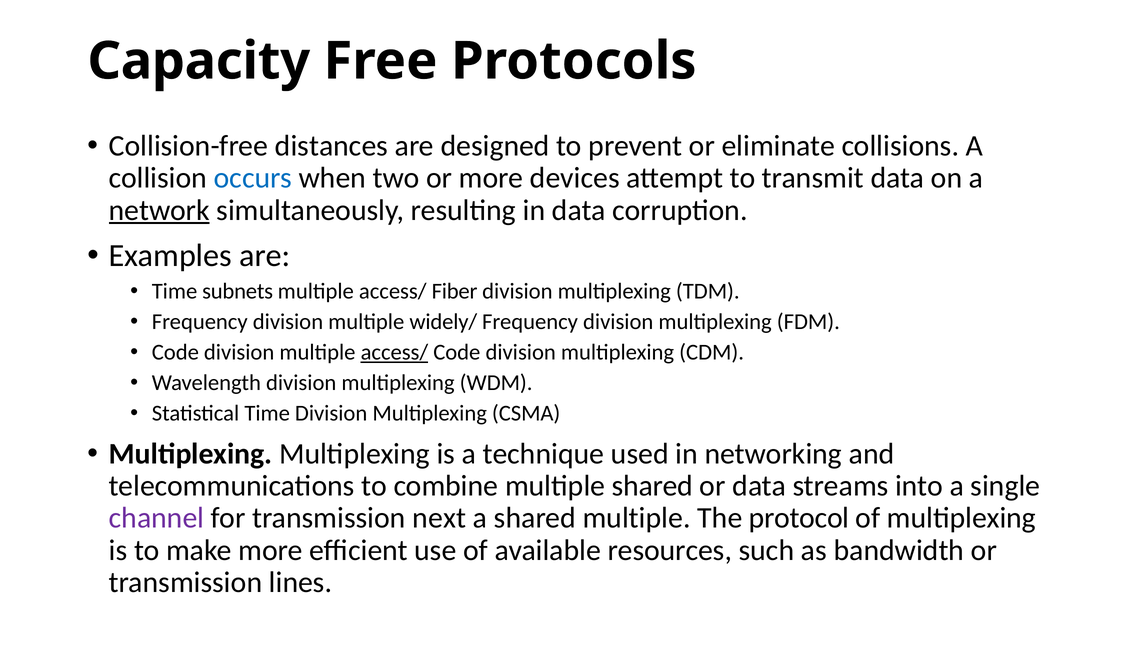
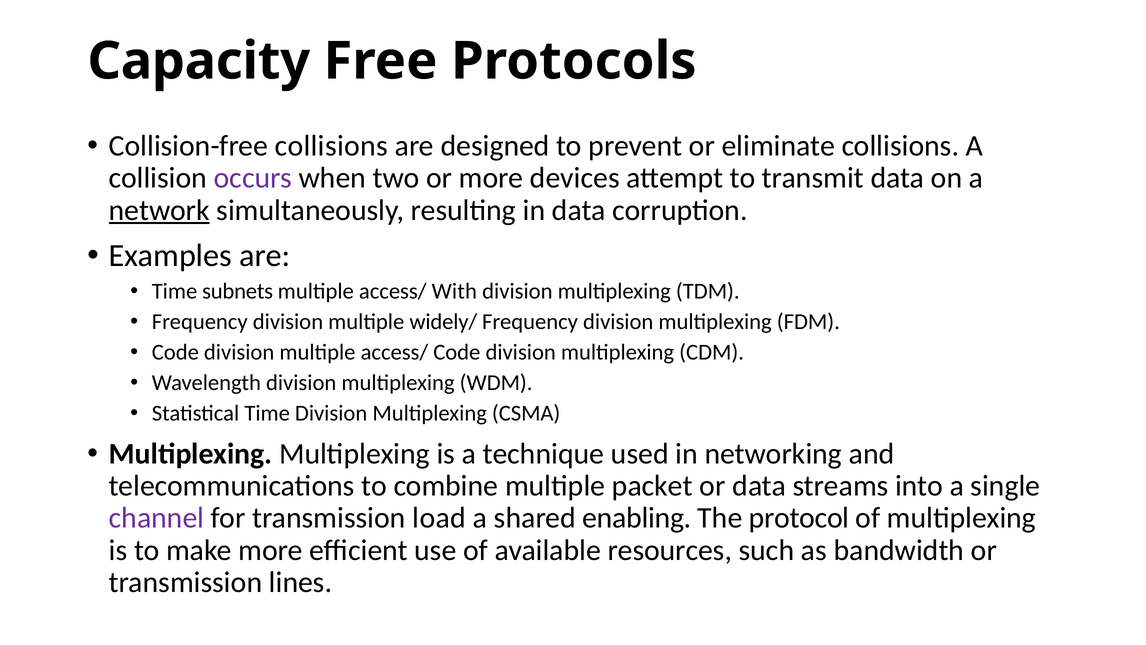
Collision-free distances: distances -> collisions
occurs colour: blue -> purple
Fiber: Fiber -> With
access/ at (394, 352) underline: present -> none
multiple shared: shared -> packet
next: next -> load
shared multiple: multiple -> enabling
